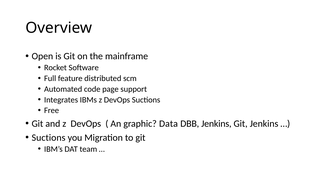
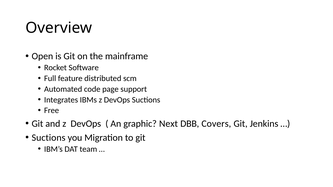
Data: Data -> Next
DBB Jenkins: Jenkins -> Covers
